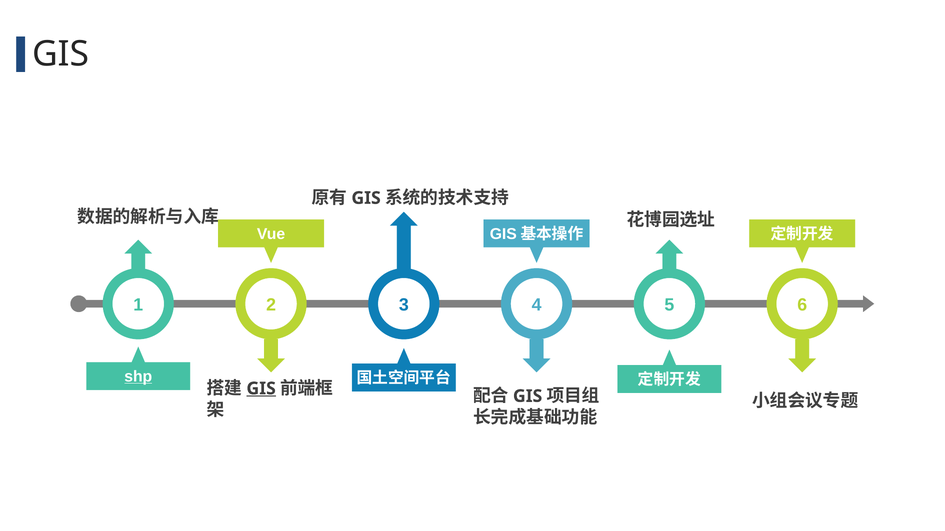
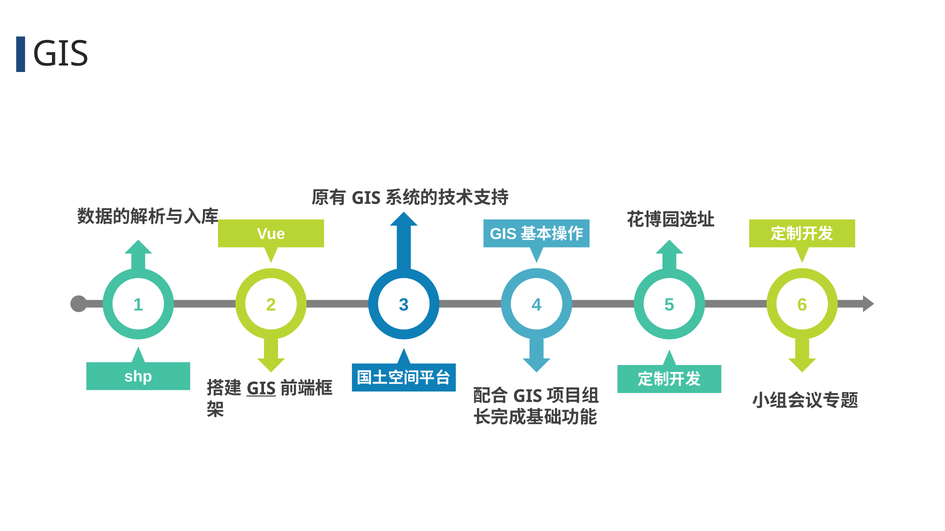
shp underline: present -> none
